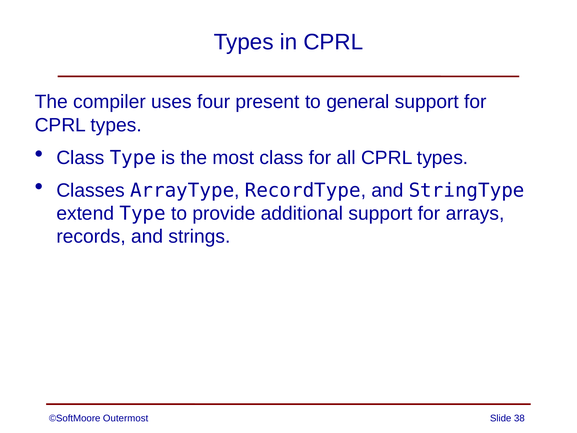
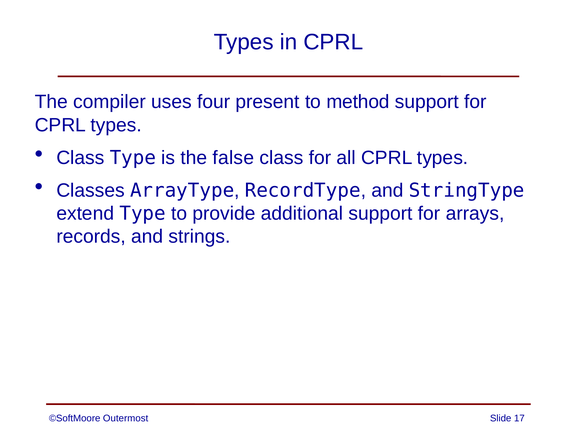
general: general -> method
most: most -> false
38: 38 -> 17
